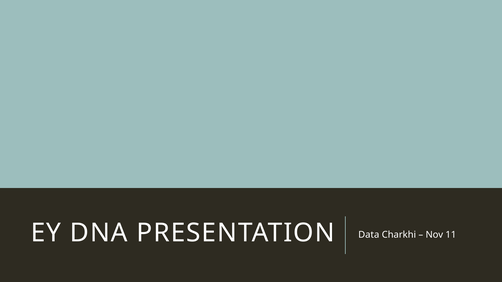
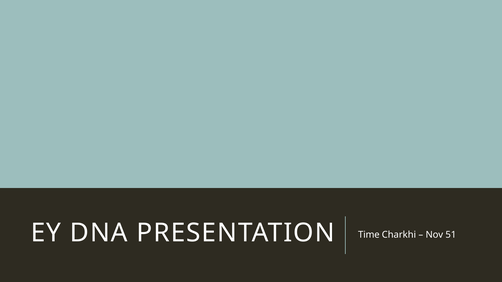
Data: Data -> Time
11: 11 -> 51
